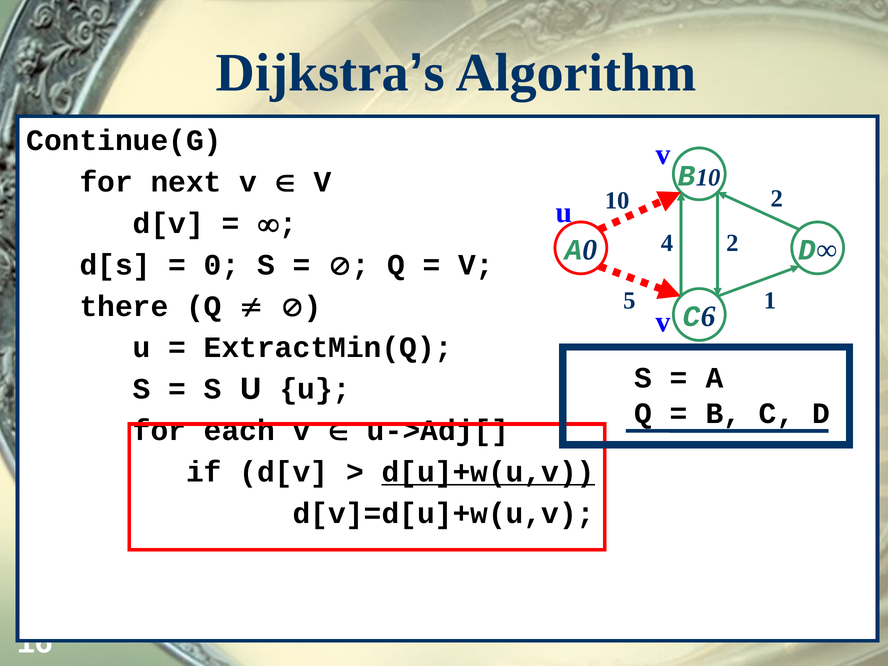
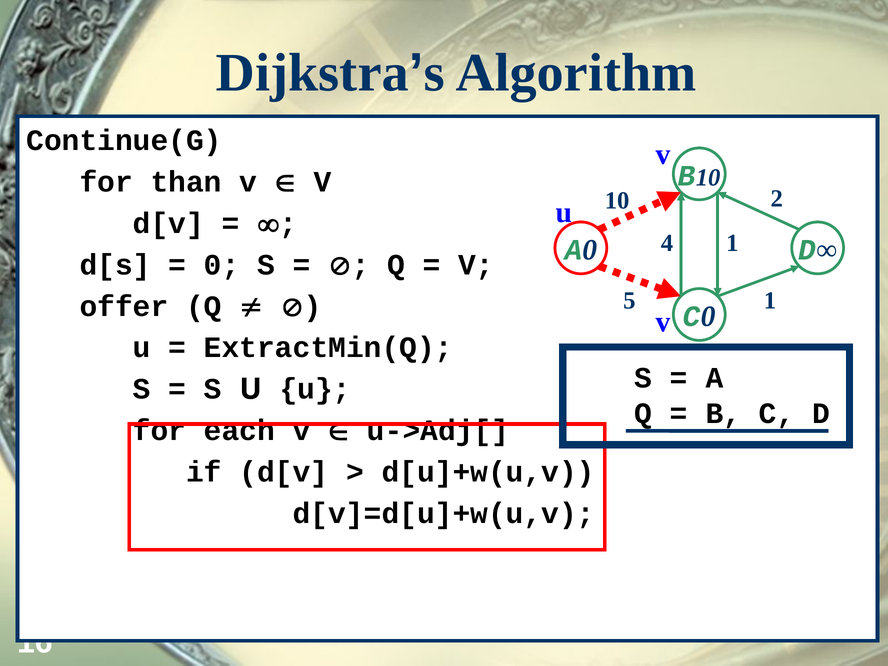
next: next -> than
4 2: 2 -> 1
there: there -> offer
C 6: 6 -> 0
d[u]+w(u,v underline: present -> none
